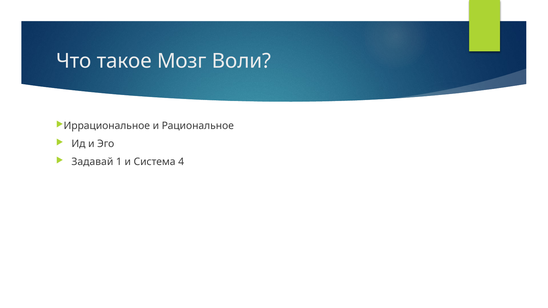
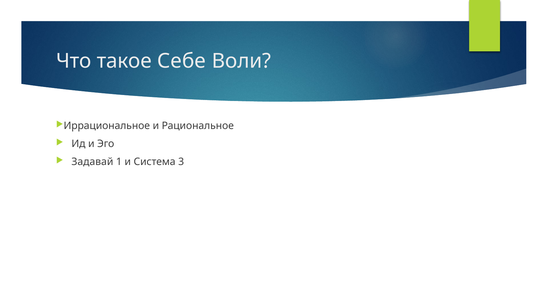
Мозг: Мозг -> Себе
4: 4 -> 3
